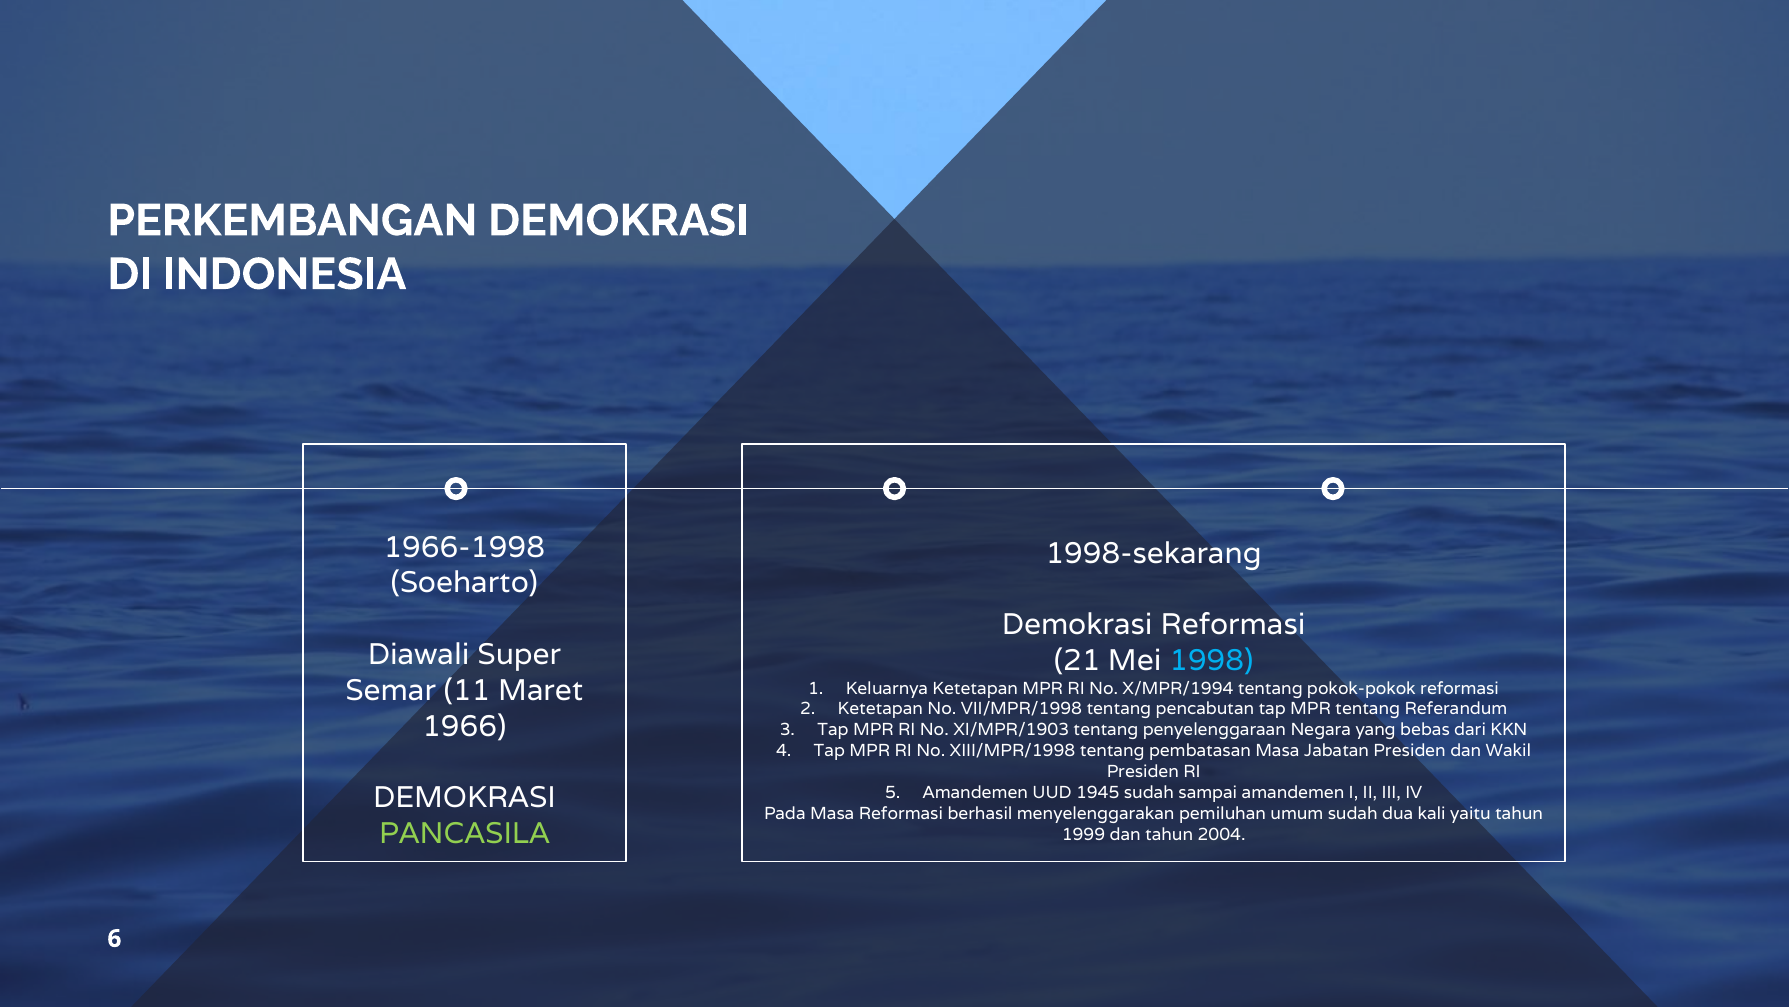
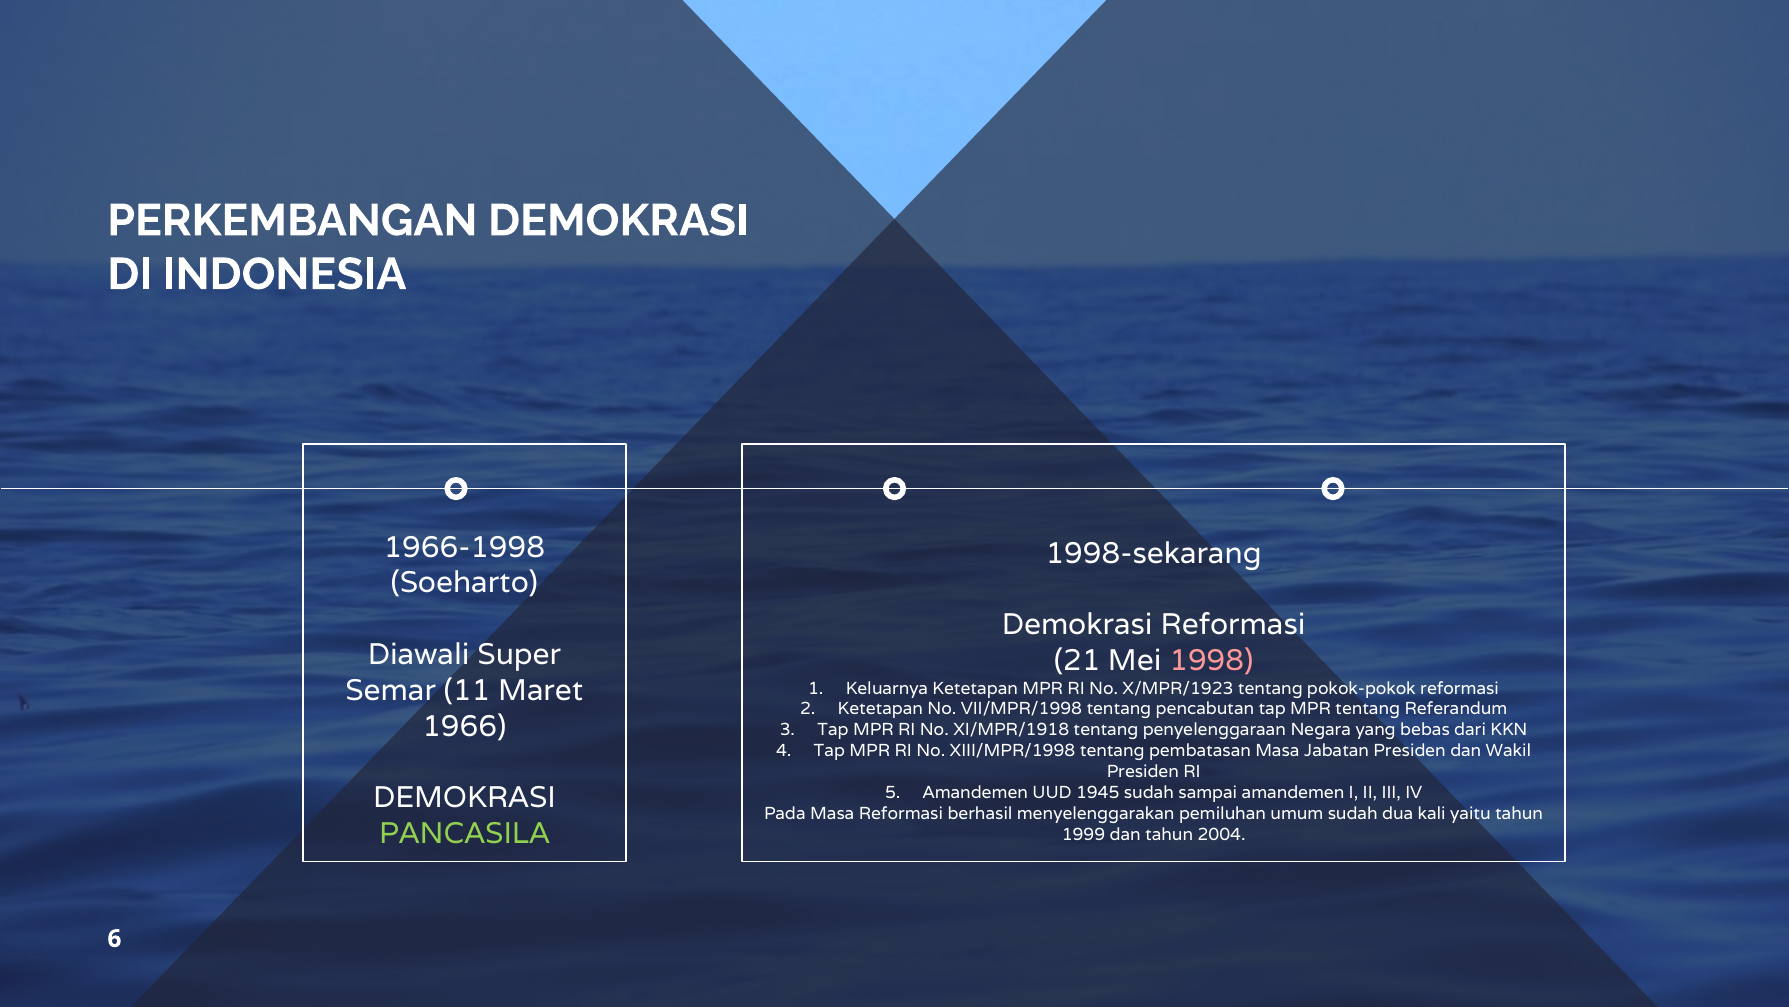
1998 colour: light blue -> pink
X/MPR/1994: X/MPR/1994 -> X/MPR/1923
XI/MPR/1903: XI/MPR/1903 -> XI/MPR/1918
